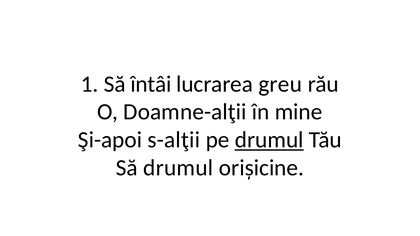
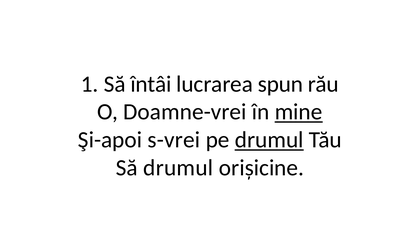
greu: greu -> spun
Doamne-alţii: Doamne-alţii -> Doamne-vrei
mine underline: none -> present
s-alţii: s-alţii -> s-vrei
